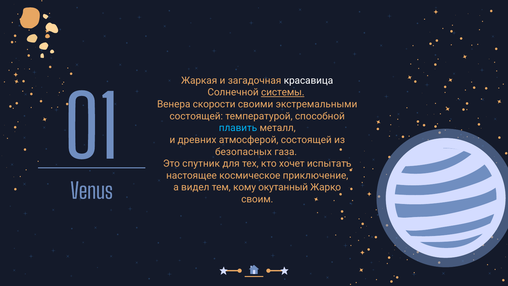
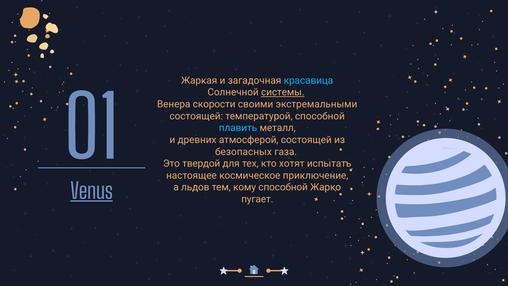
красавица colour: white -> light blue
спутник: спутник -> твердой
хочет: хочет -> хотят
Venus underline: none -> present
видел: видел -> льдов
кому окутанный: окутанный -> способной
своим: своим -> пугает
